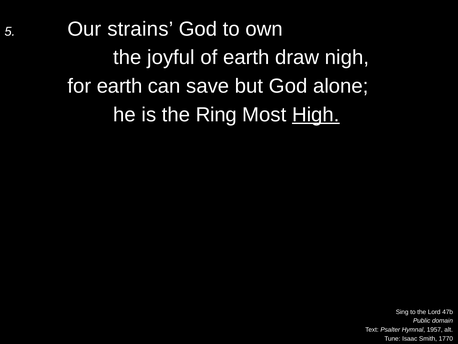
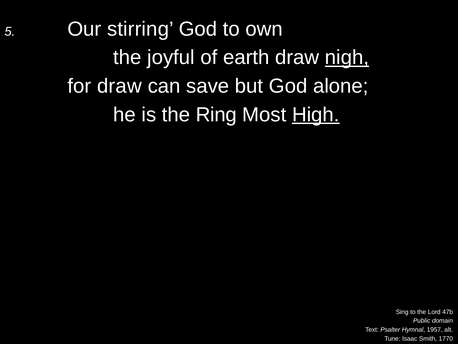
strains: strains -> stirring
nigh underline: none -> present
for earth: earth -> draw
